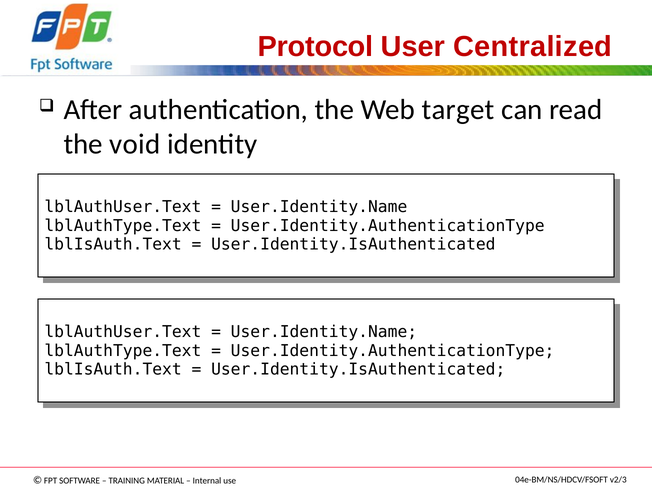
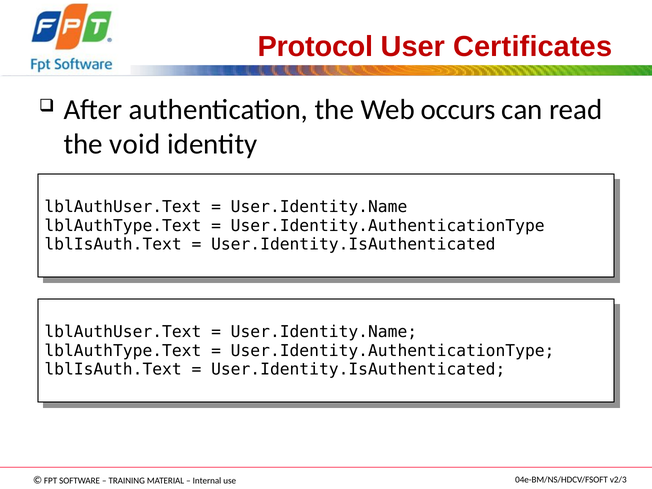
Centralized: Centralized -> Certificates
target: target -> occurs
